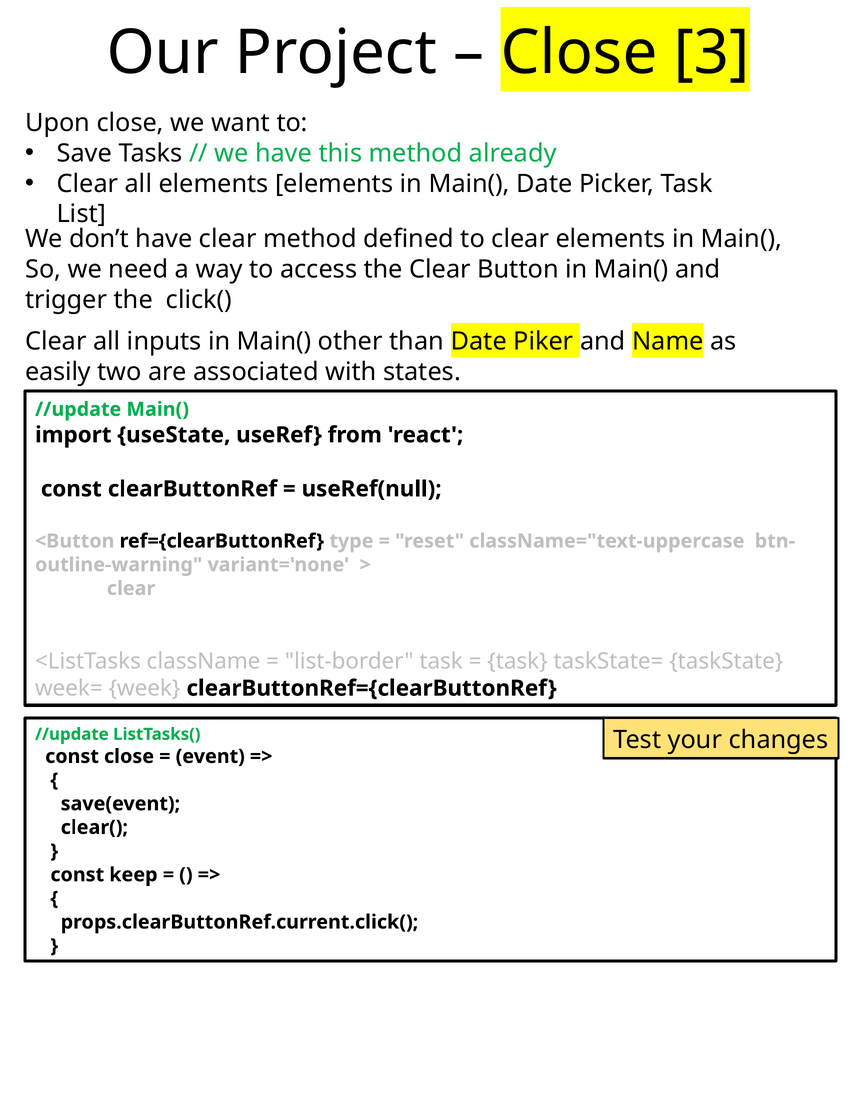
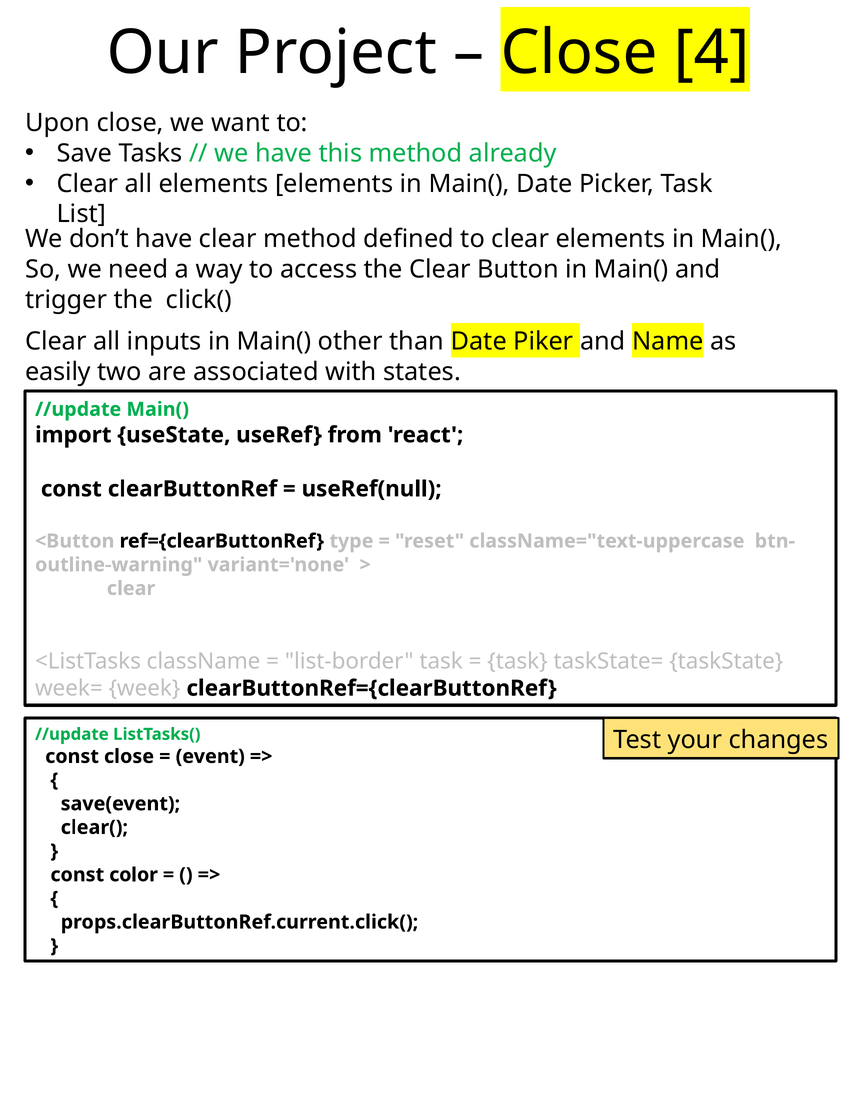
3: 3 -> 4
keep: keep -> color
